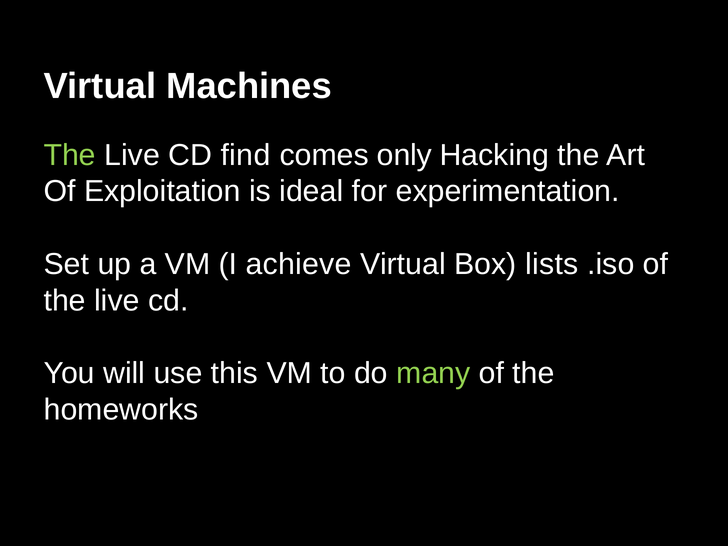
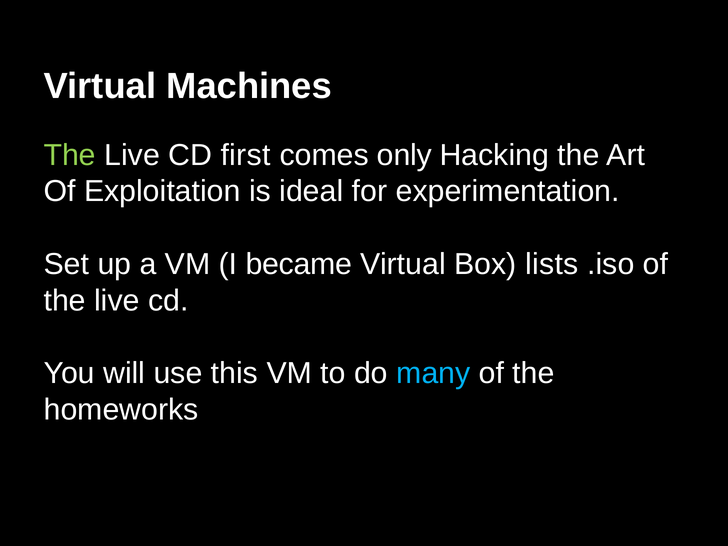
find: find -> first
achieve: achieve -> became
many colour: light green -> light blue
